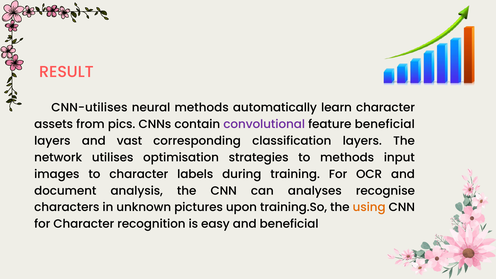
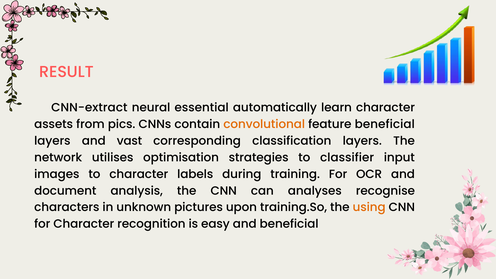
CNN-utilises: CNN-utilises -> CNN-extract
neural methods: methods -> essential
convolutional colour: purple -> orange
to methods: methods -> classifier
